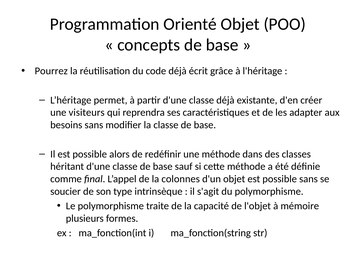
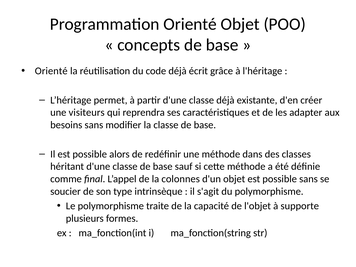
Pourrez at (51, 71): Pourrez -> Orienté
mémoire: mémoire -> supporte
